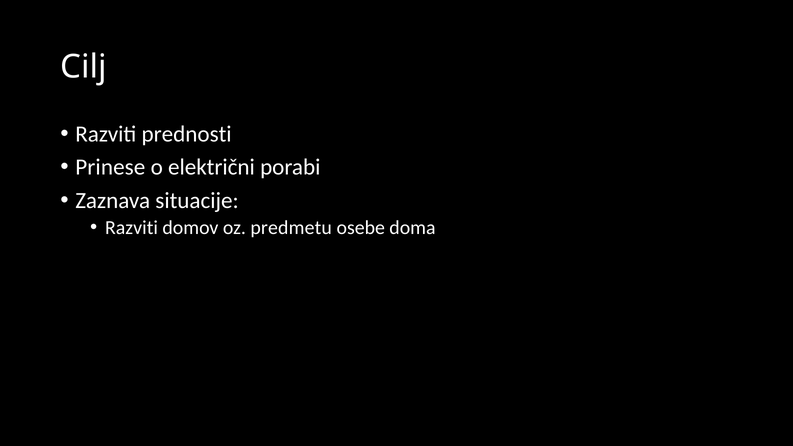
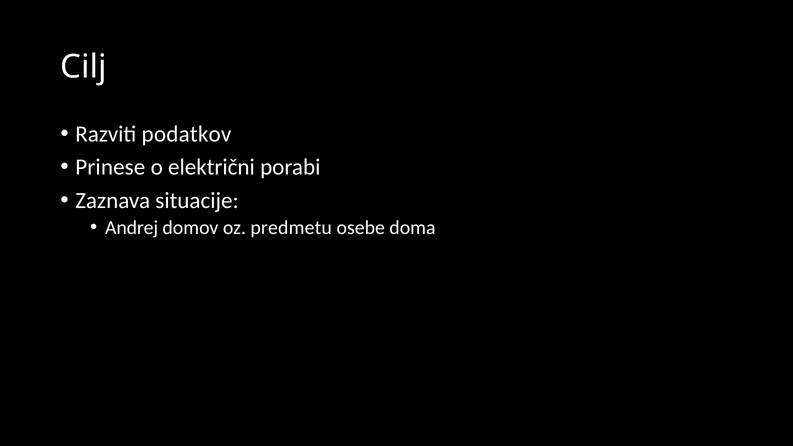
prednosti: prednosti -> podatkov
Razviti at (132, 228): Razviti -> Andrej
